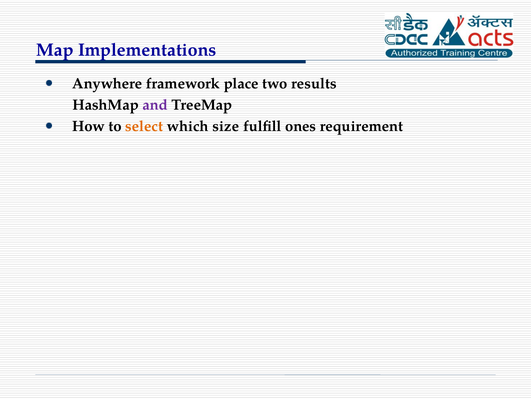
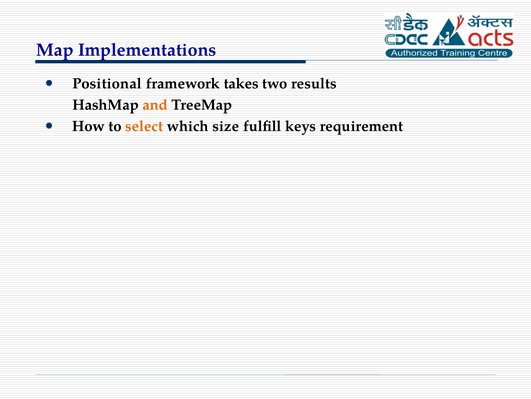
Anywhere: Anywhere -> Positional
place: place -> takes
and colour: purple -> orange
ones: ones -> keys
